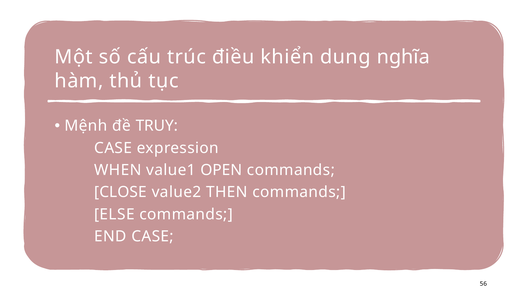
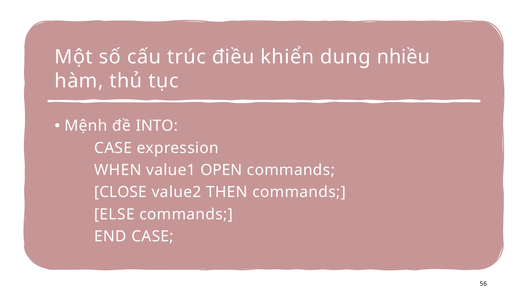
nghĩa: nghĩa -> nhiều
TRUY: TRUY -> INTO
